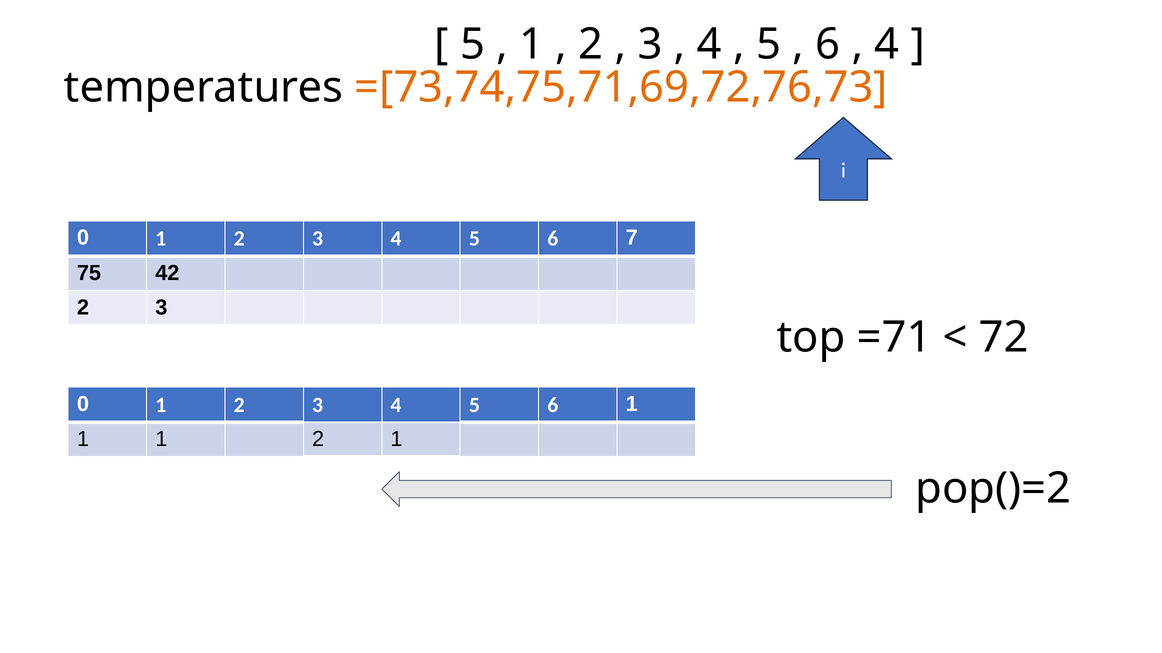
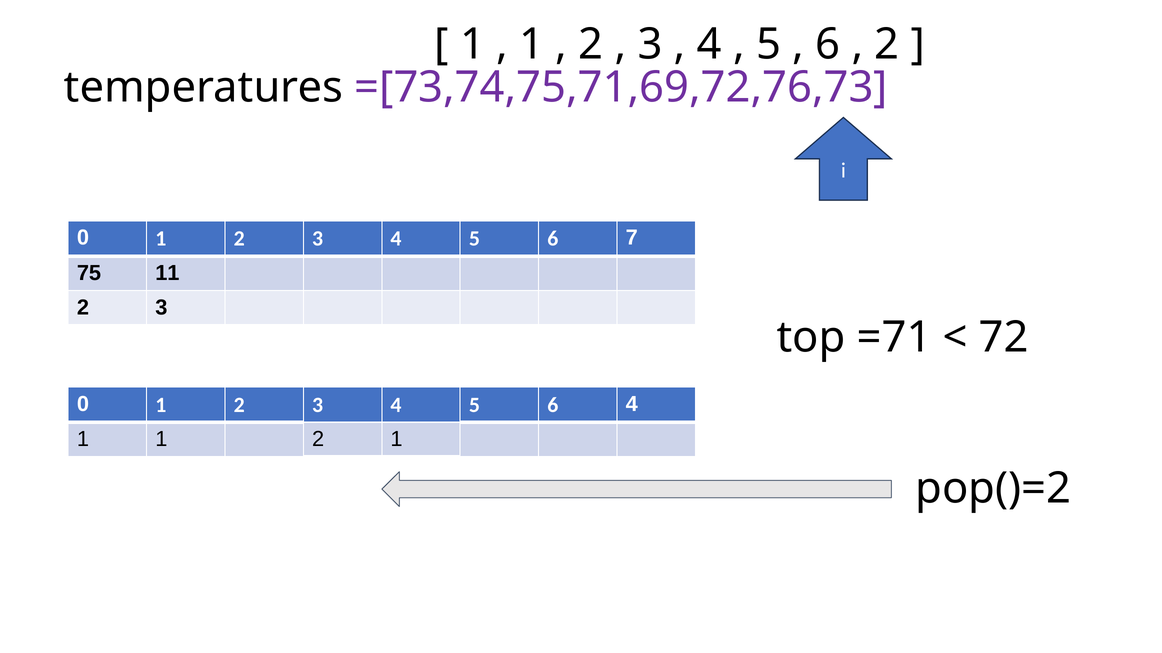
5 at (472, 45): 5 -> 1
4 at (887, 45): 4 -> 2
=[73,74,75,71,69,72,76,73 colour: orange -> purple
42: 42 -> 11
6 1: 1 -> 4
